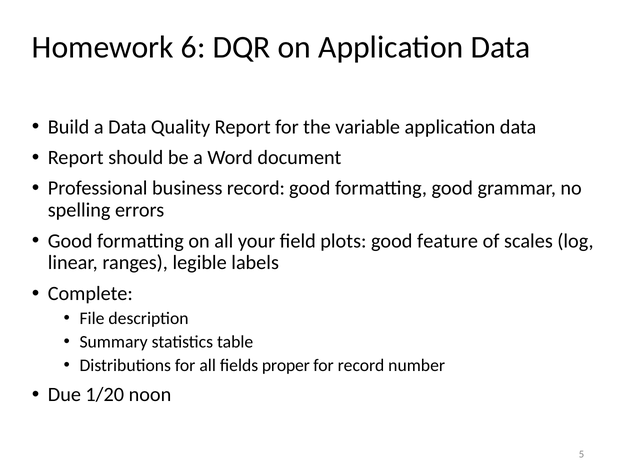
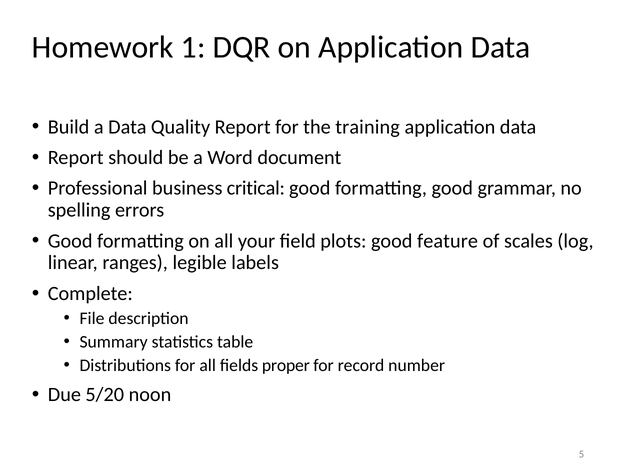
6: 6 -> 1
variable: variable -> training
business record: record -> critical
1/20: 1/20 -> 5/20
